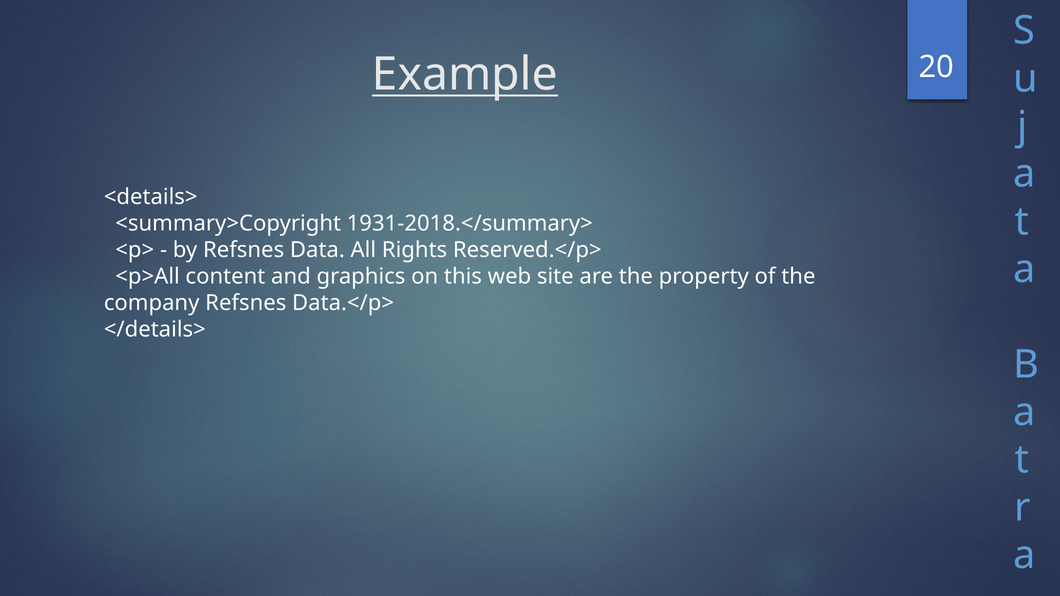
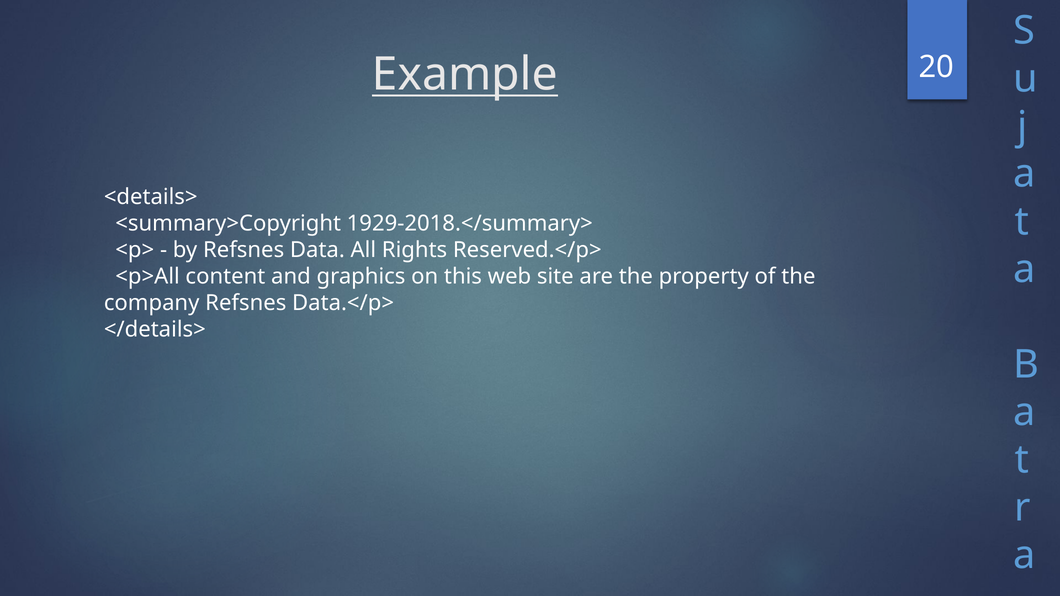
1931-2018.</summary>: 1931-2018.</summary> -> 1929-2018.</summary>
